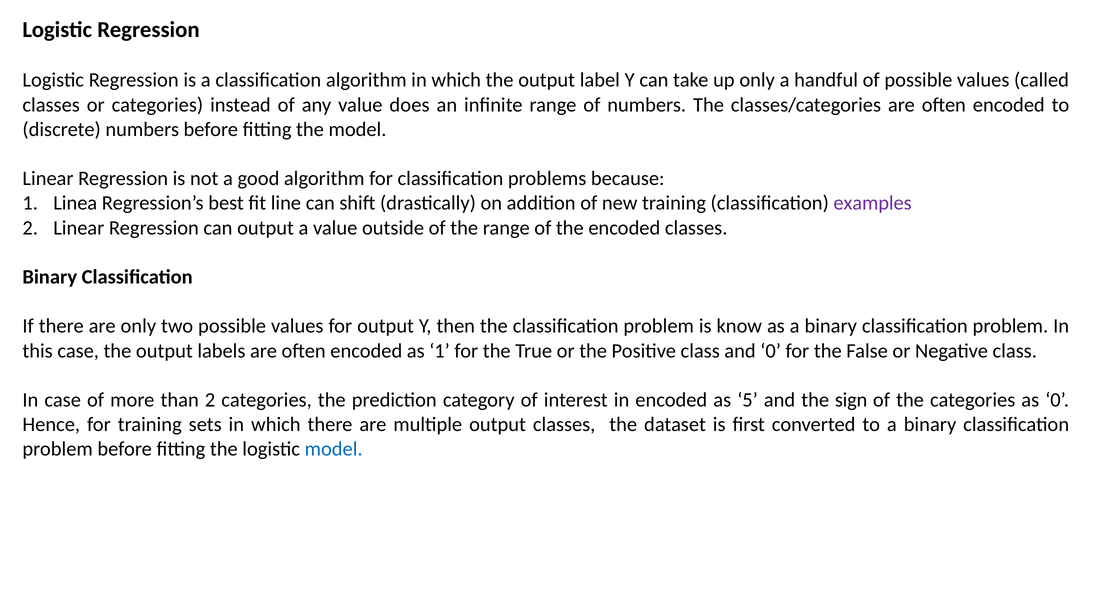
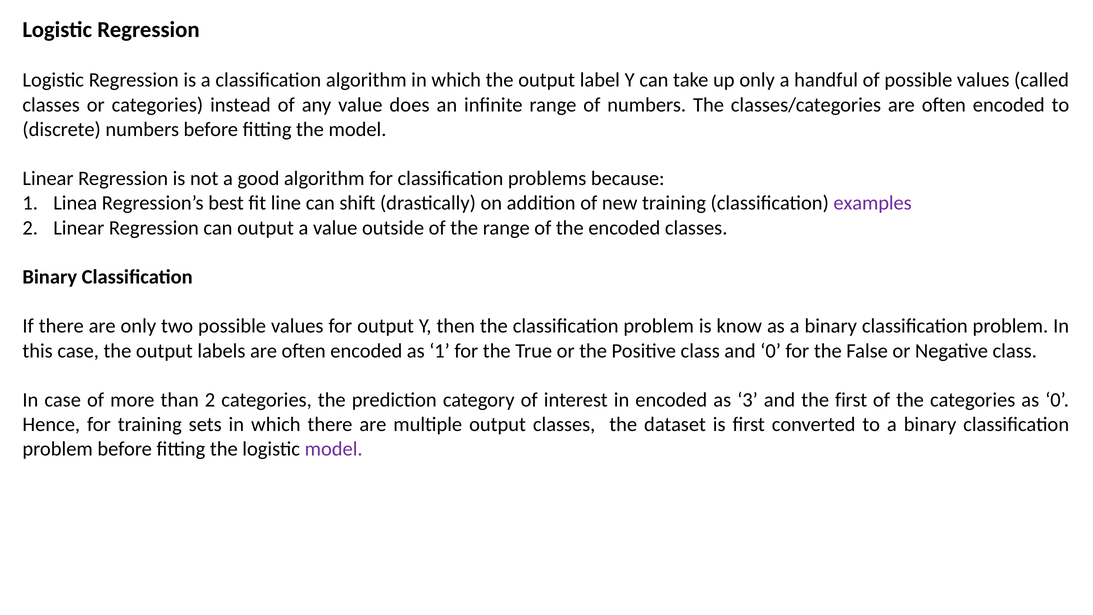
5: 5 -> 3
the sign: sign -> first
model at (334, 449) colour: blue -> purple
